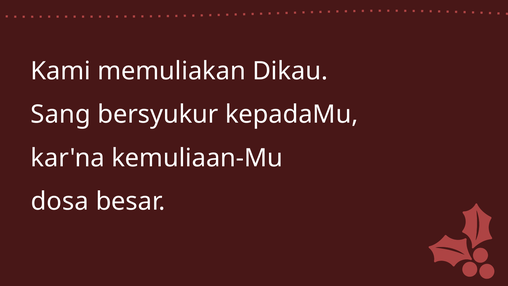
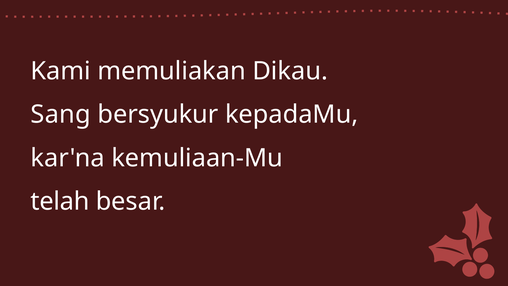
dosa: dosa -> telah
